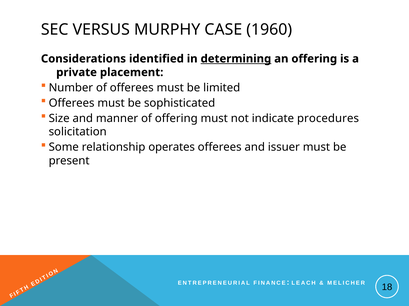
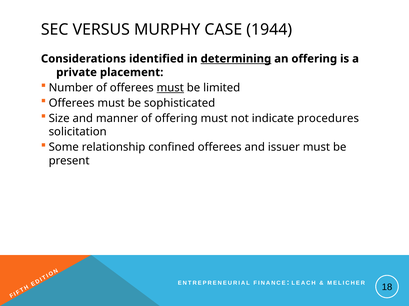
1960: 1960 -> 1944
must at (170, 88) underline: none -> present
operates: operates -> confined
